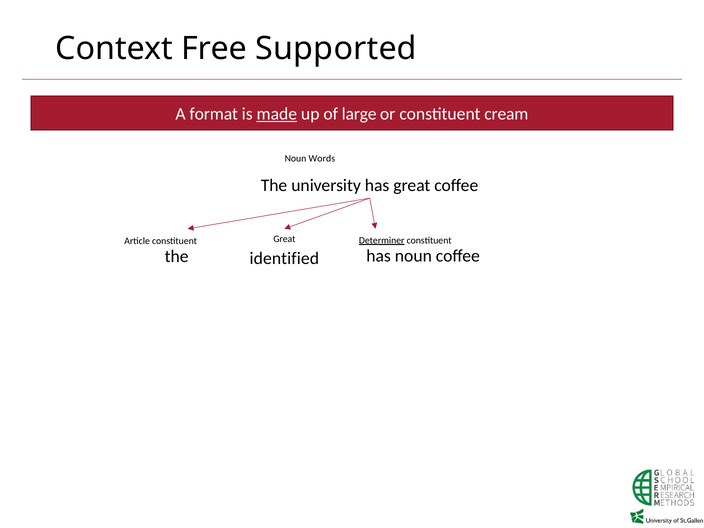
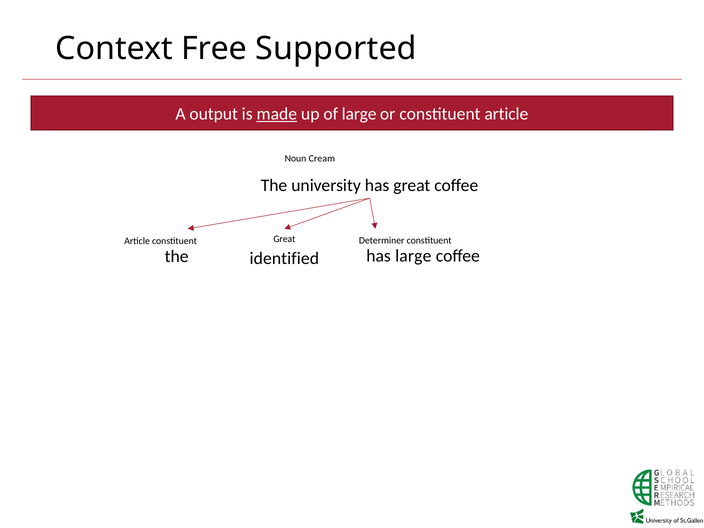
format: format -> output
constituent cream: cream -> article
Words: Words -> Cream
Determiner underline: present -> none
has noun: noun -> large
